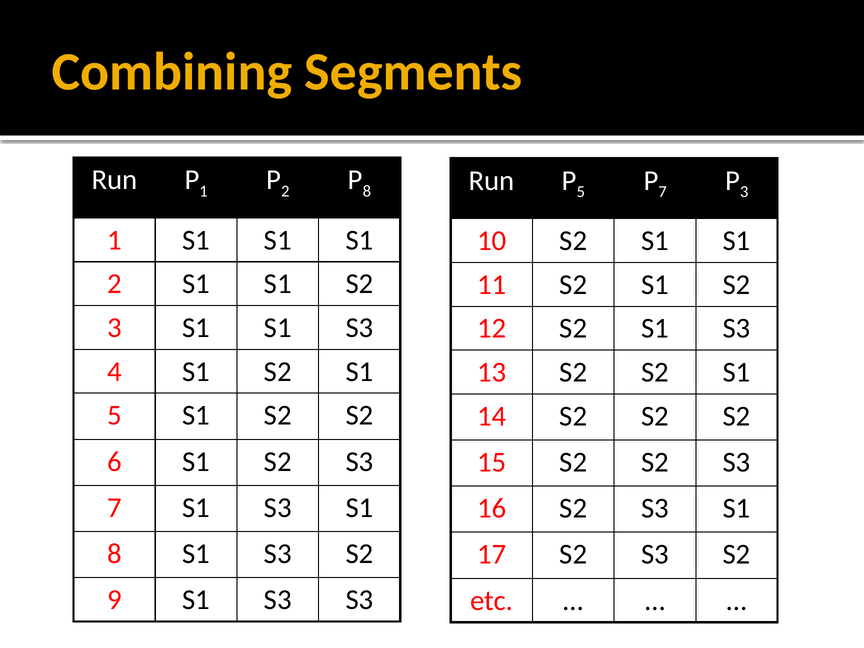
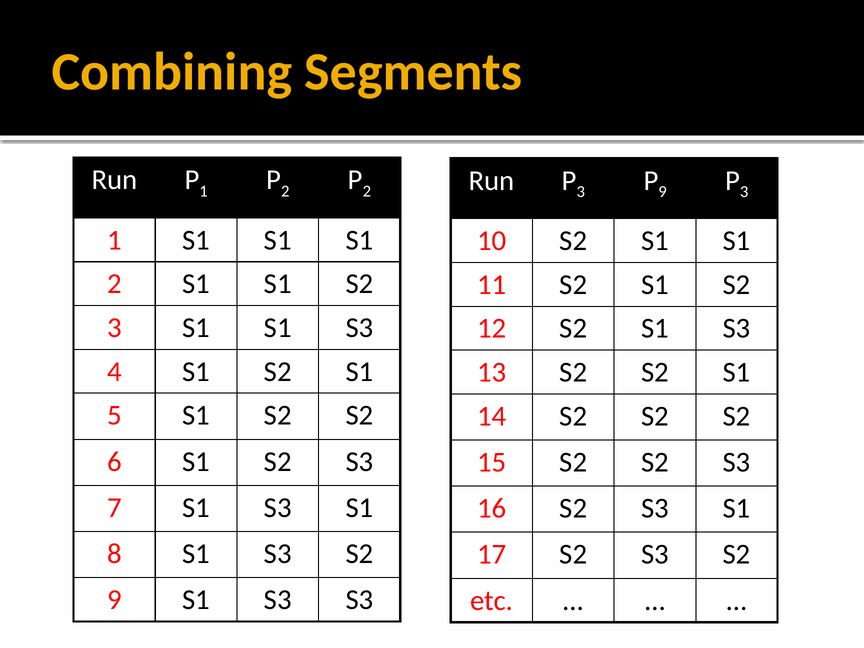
8 at (367, 191): 8 -> 2
5 at (581, 192): 5 -> 3
7 at (663, 192): 7 -> 9
